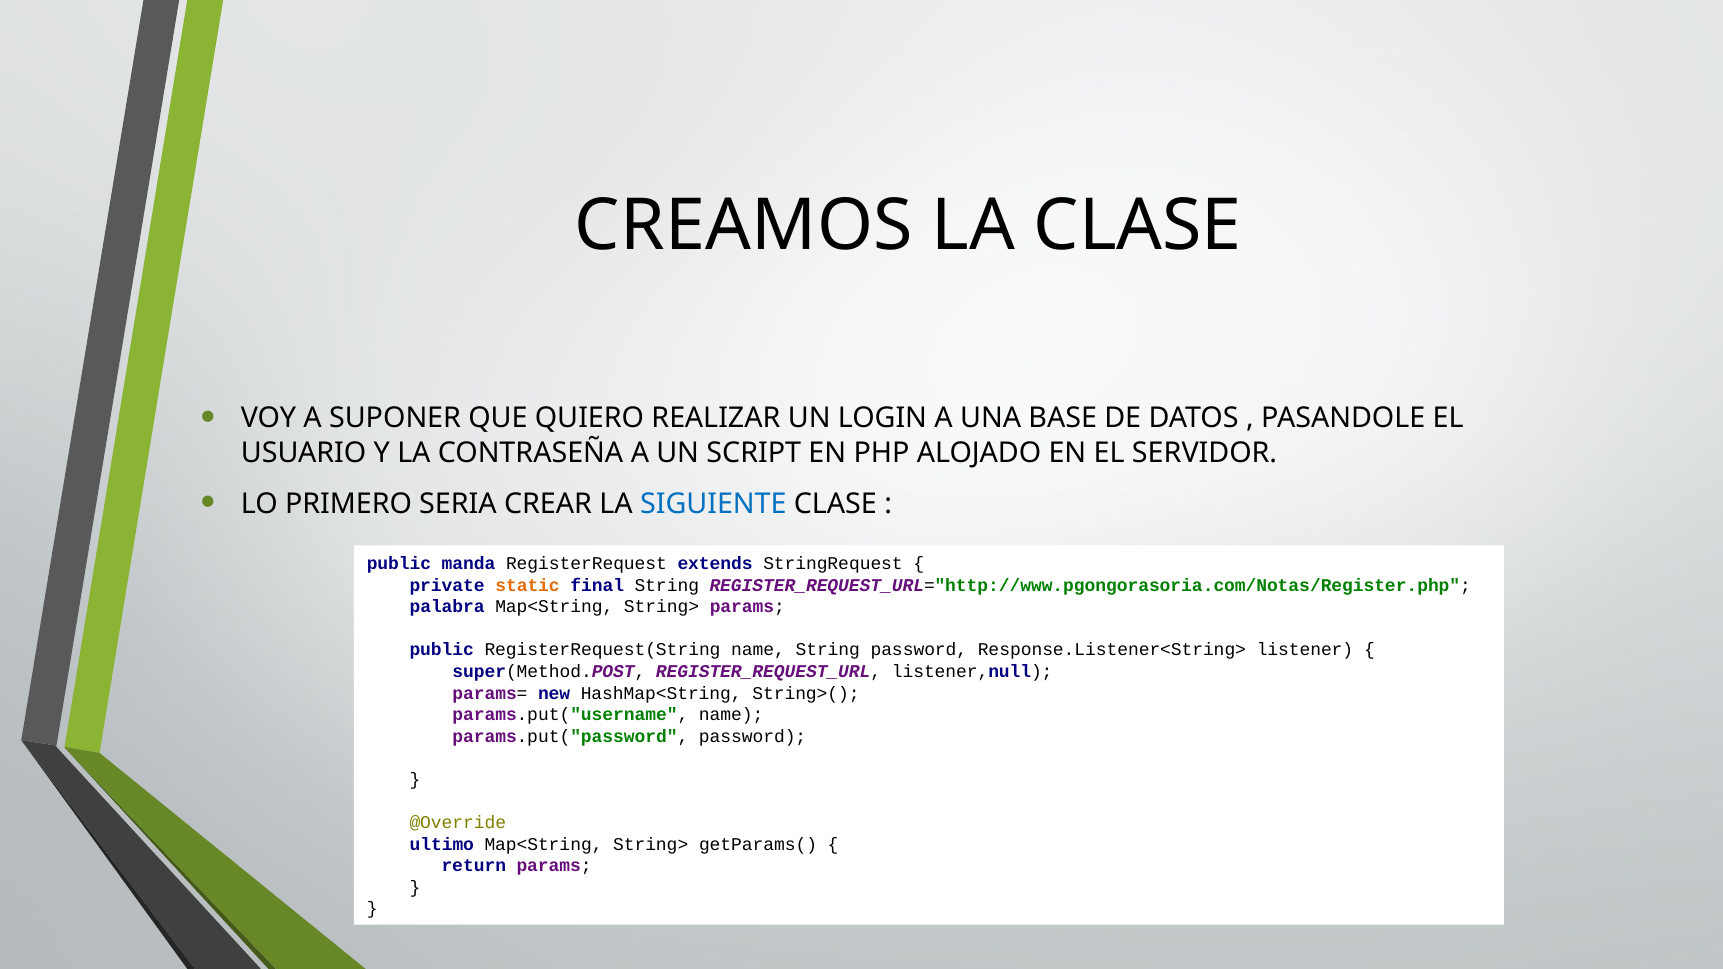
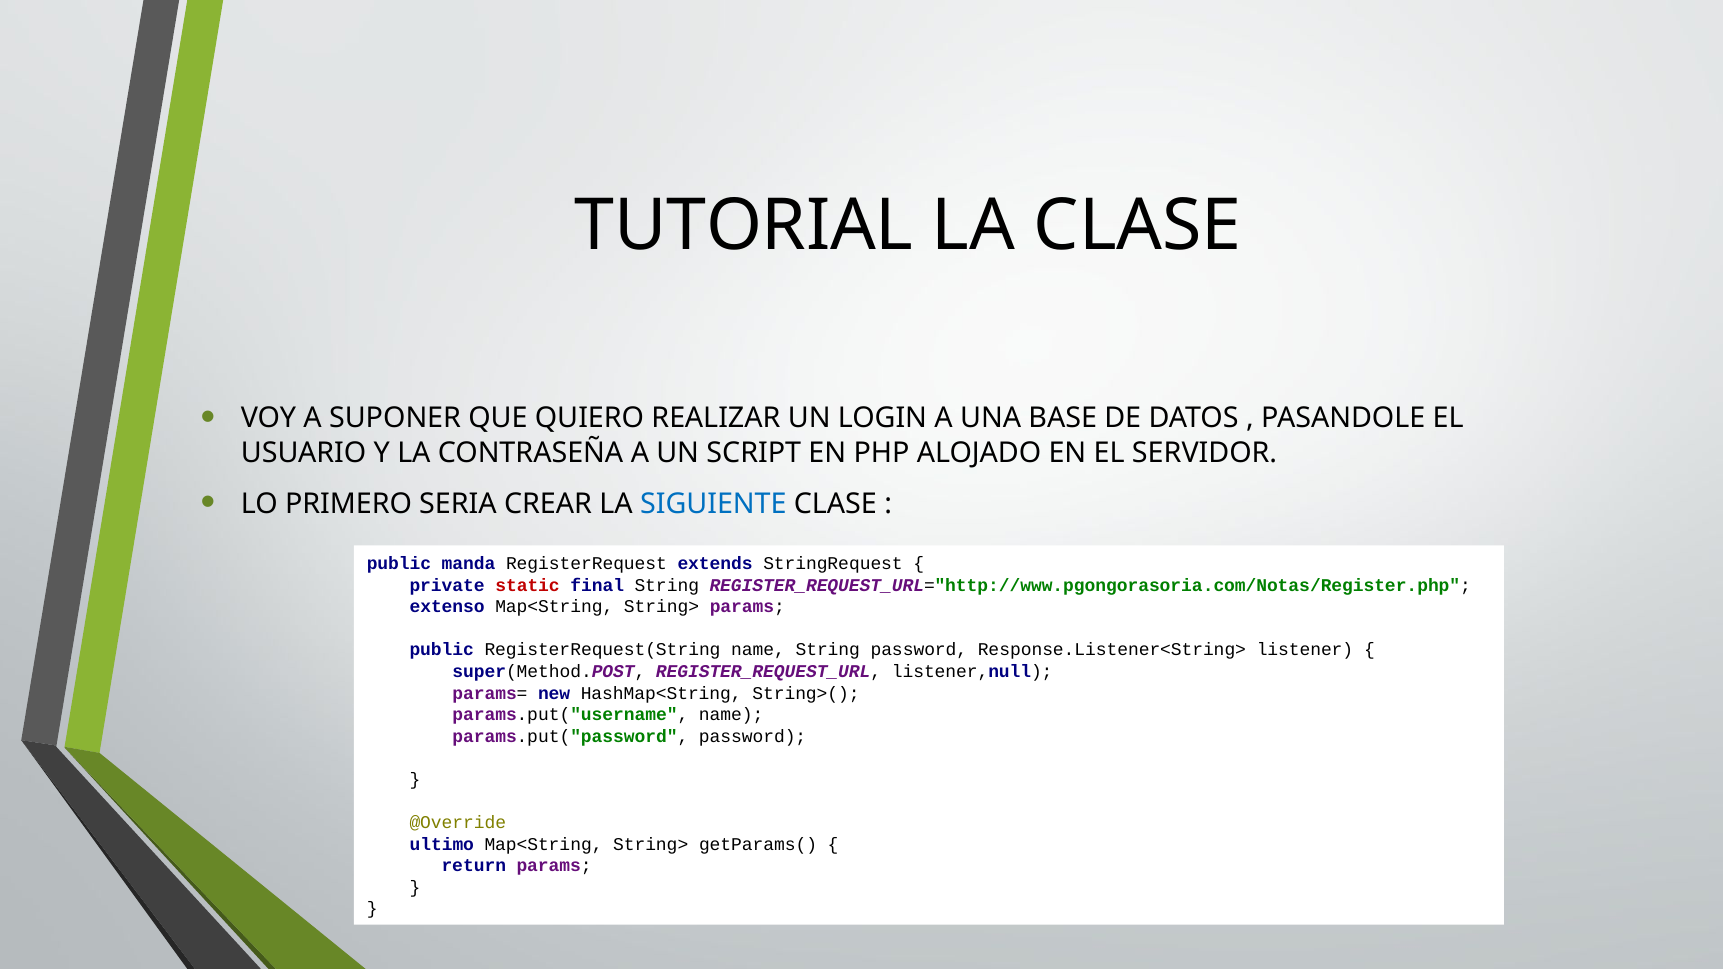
CREAMOS: CREAMOS -> TUTORIAL
static colour: orange -> red
palabra: palabra -> extenso
